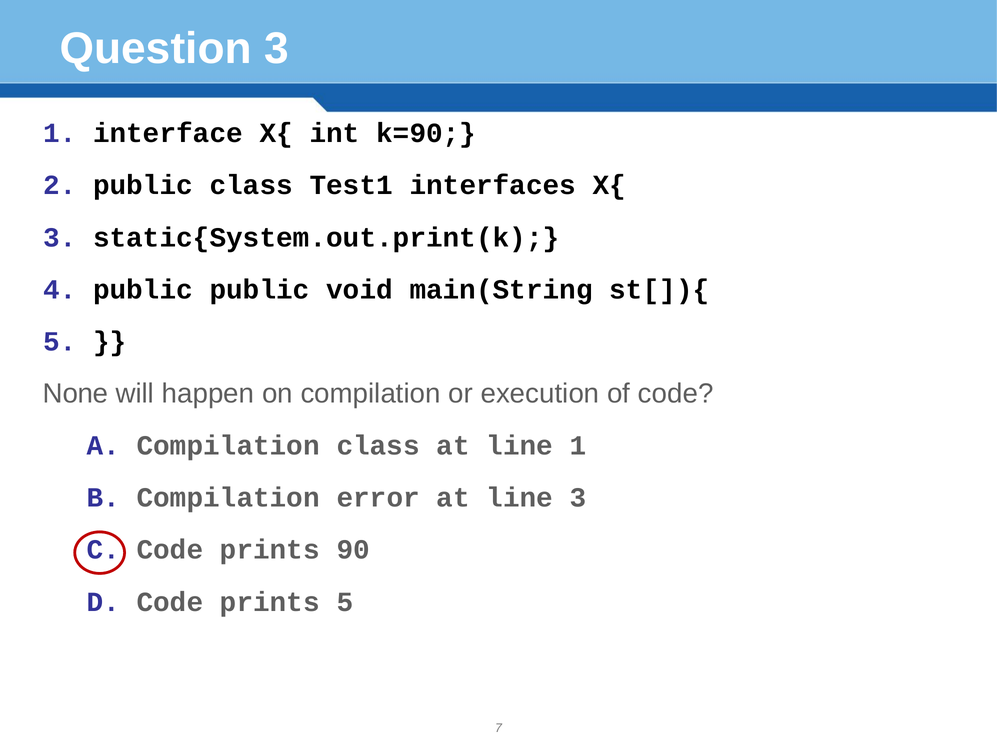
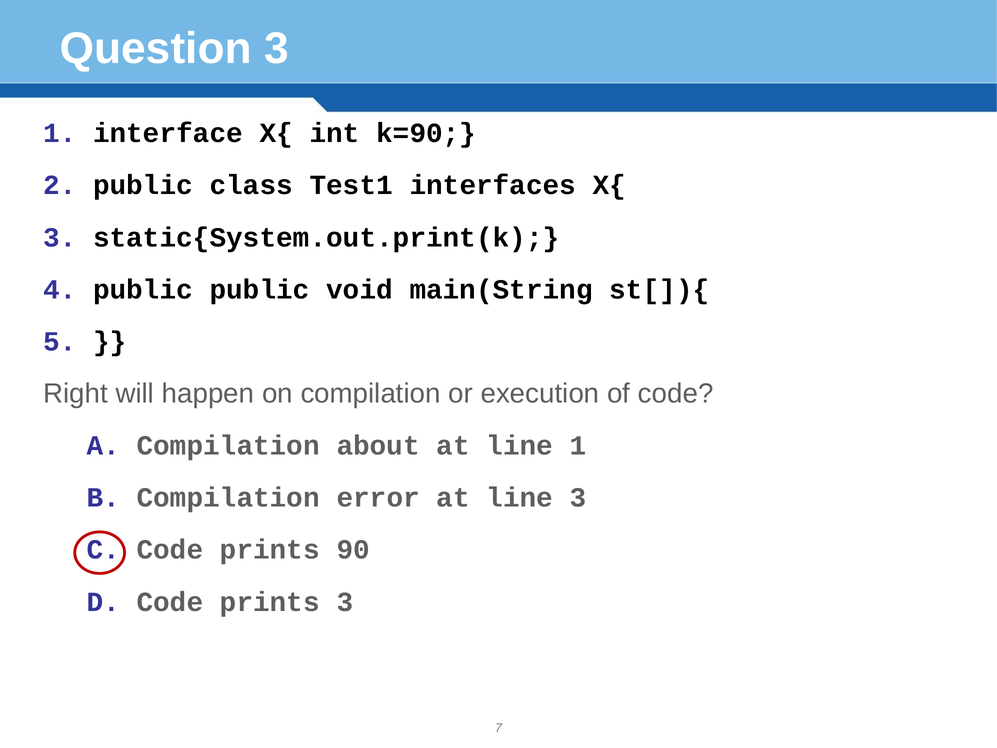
None: None -> Right
Compilation class: class -> about
prints 5: 5 -> 3
